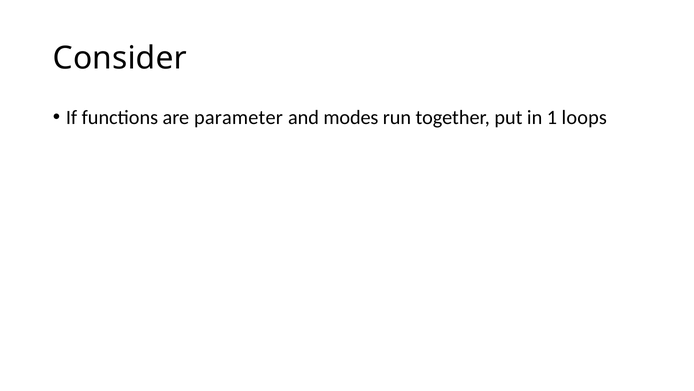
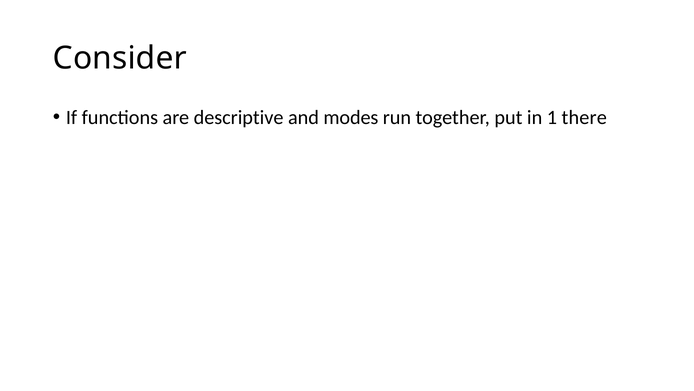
parameter: parameter -> descriptive
loops: loops -> there
